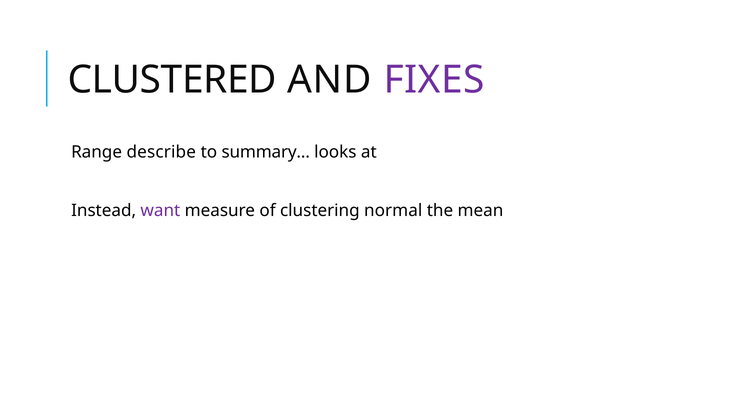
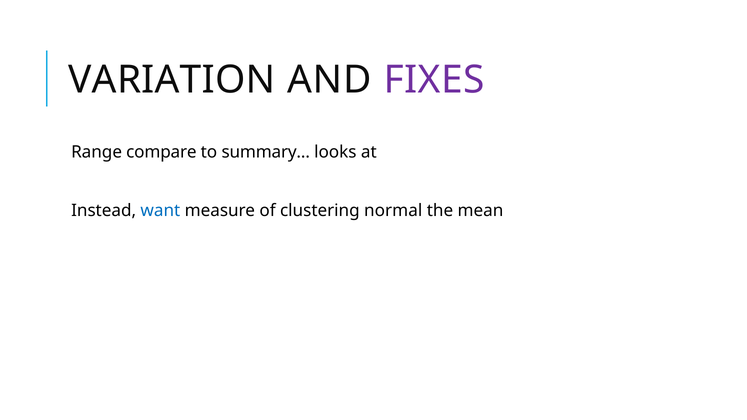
CLUSTERED: CLUSTERED -> VARIATION
describe: describe -> compare
want colour: purple -> blue
